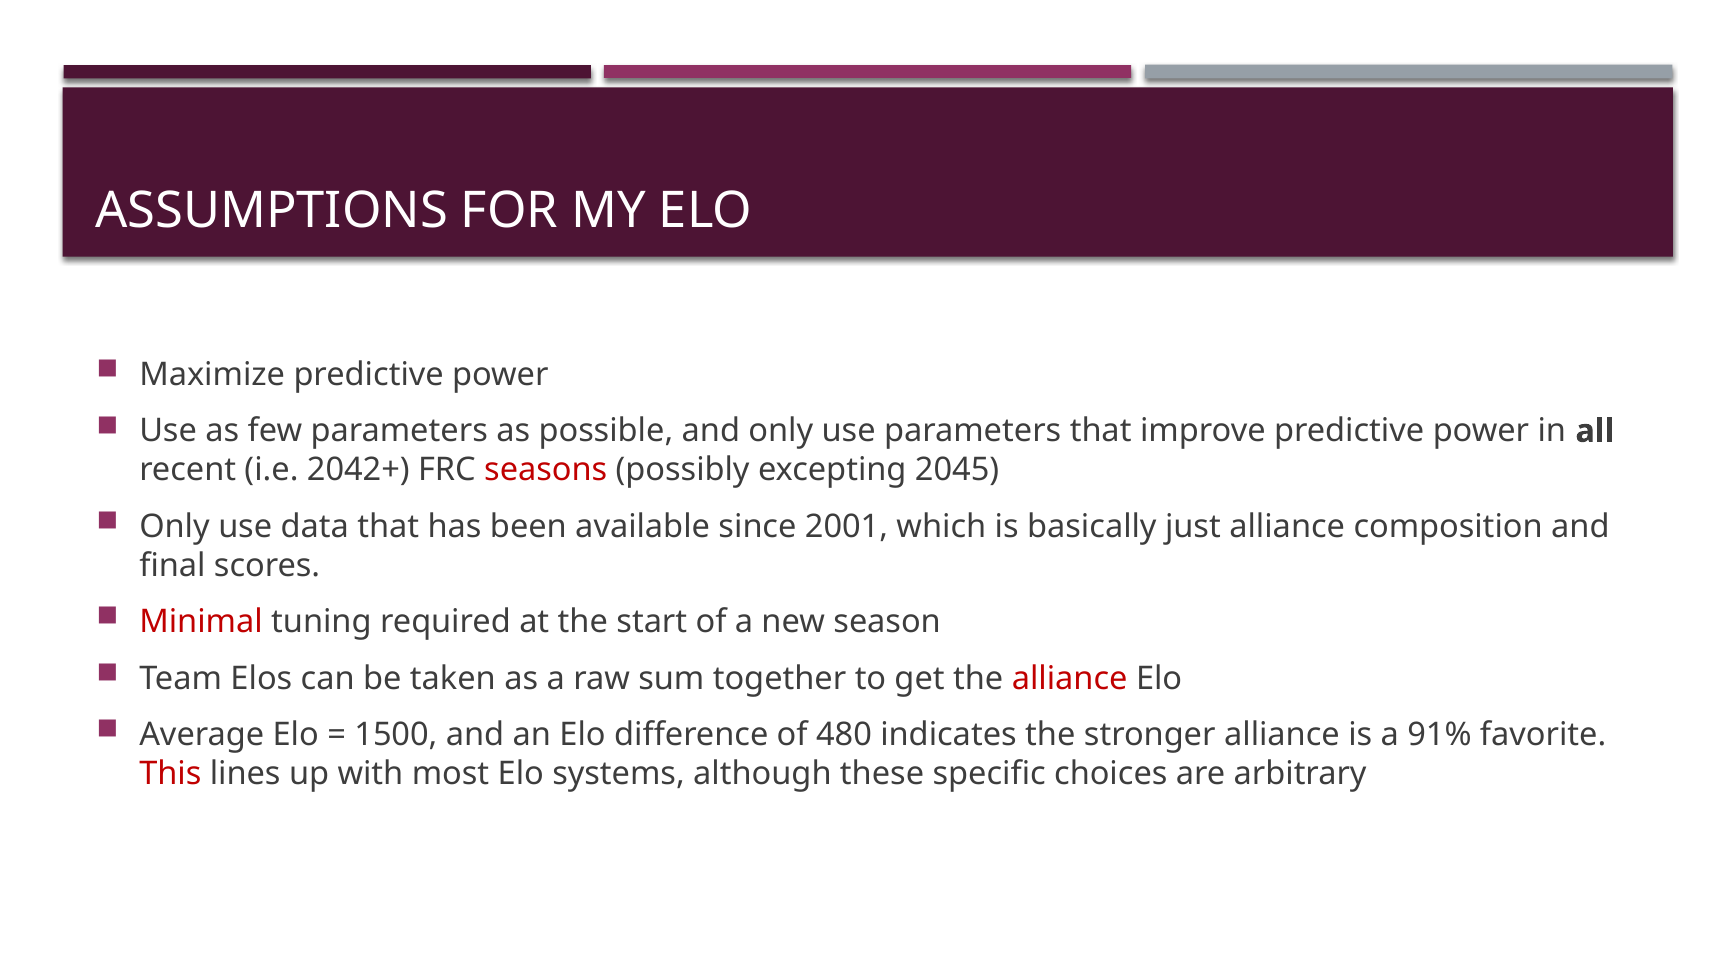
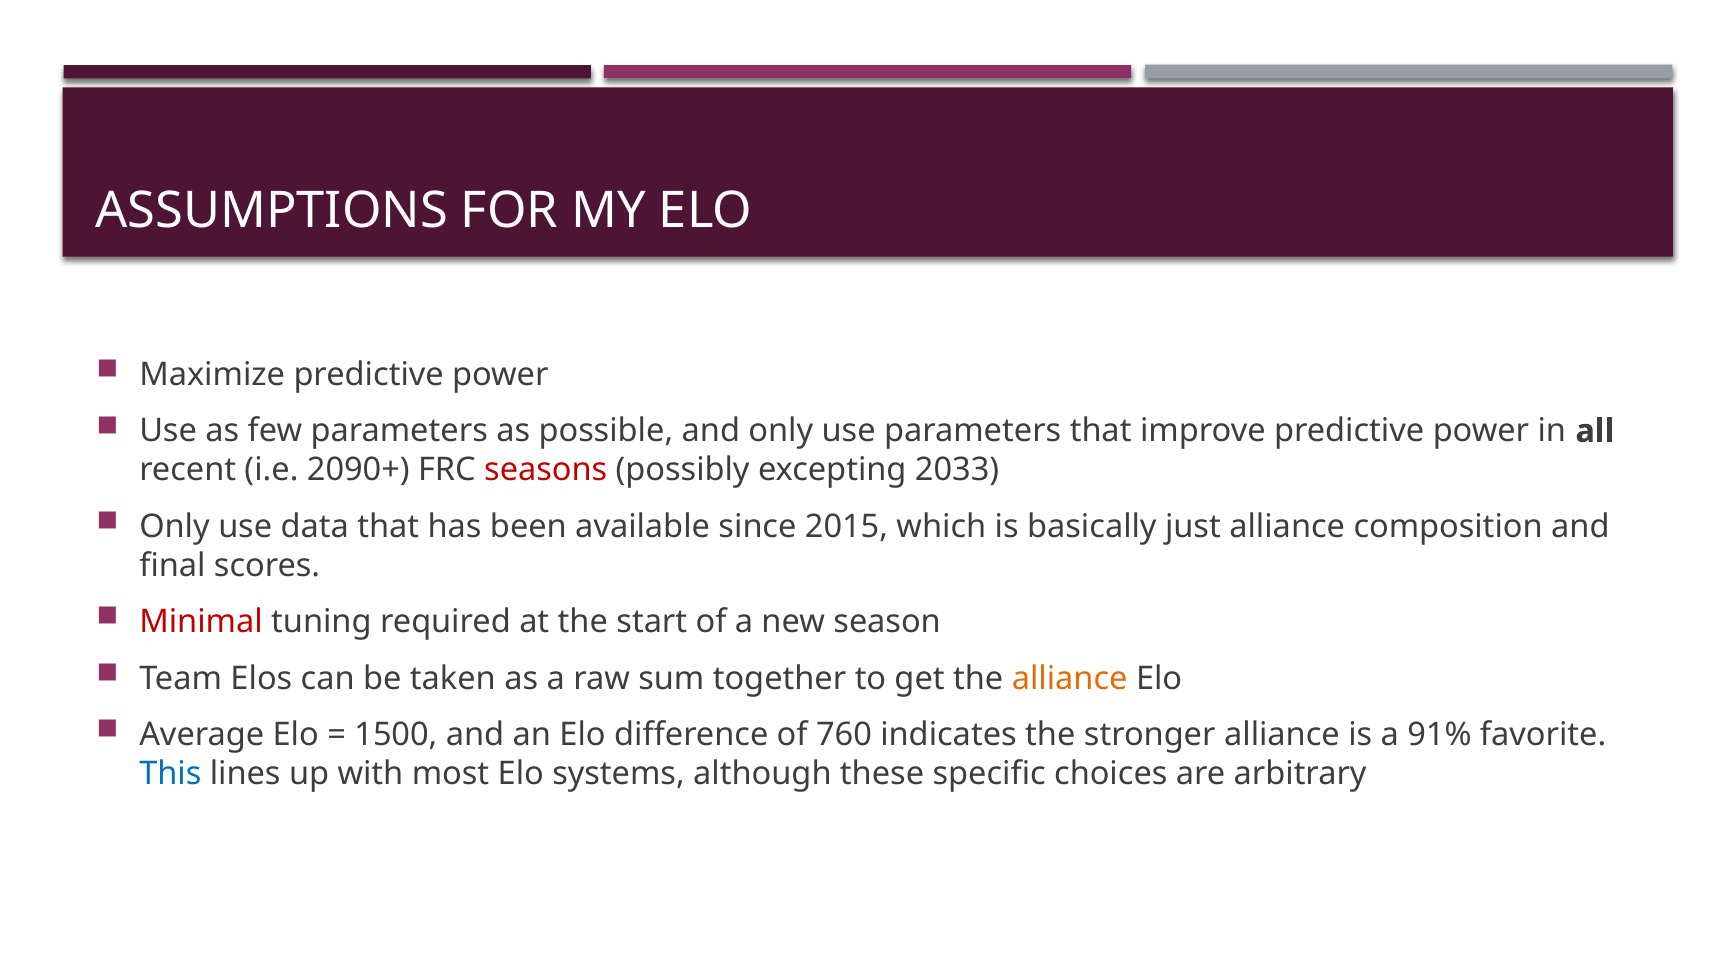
2042+: 2042+ -> 2090+
2045: 2045 -> 2033
2001: 2001 -> 2015
alliance at (1070, 679) colour: red -> orange
480: 480 -> 760
This colour: red -> blue
